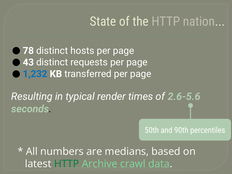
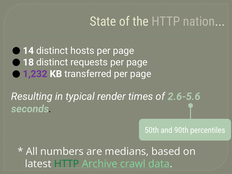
78: 78 -> 14
43: 43 -> 18
1,232 colour: blue -> purple
